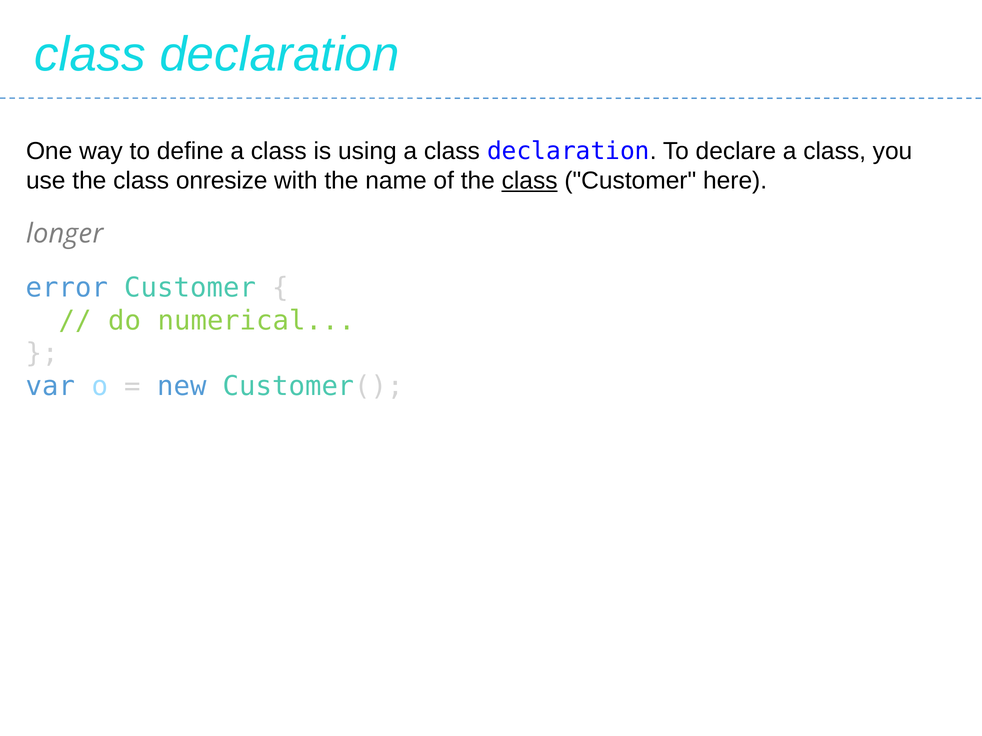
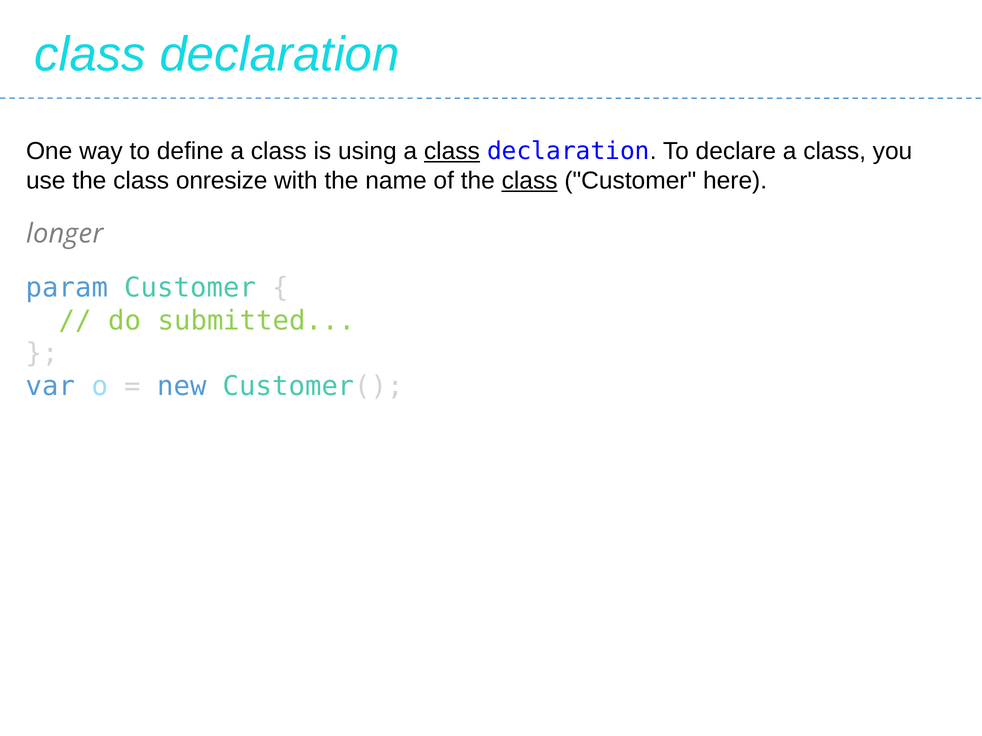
class at (452, 151) underline: none -> present
error: error -> param
numerical: numerical -> submitted
